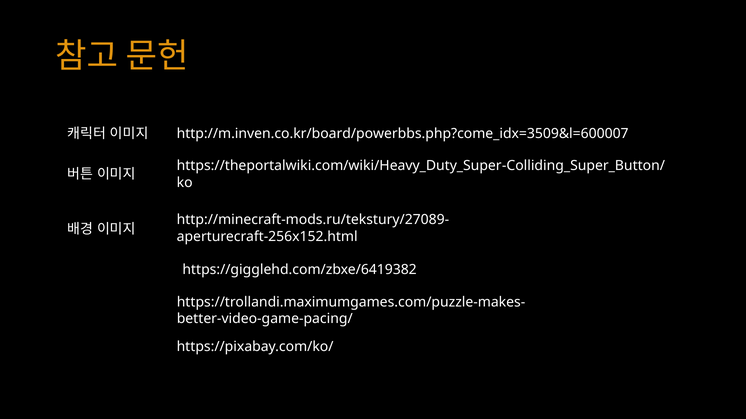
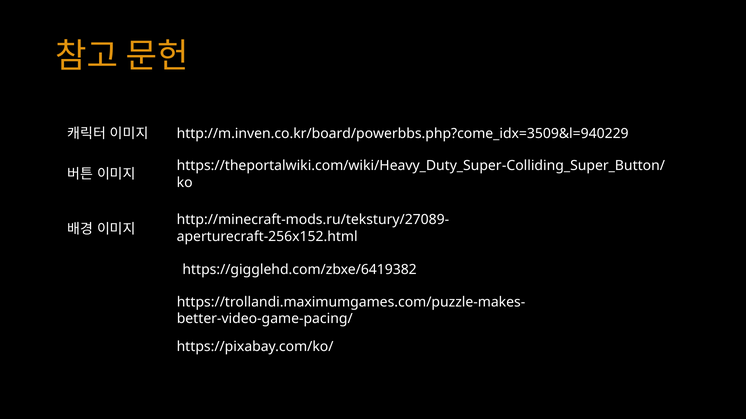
http://m.inven.co.kr/board/powerbbs.php?come_idx=3509&l=600007: http://m.inven.co.kr/board/powerbbs.php?come_idx=3509&l=600007 -> http://m.inven.co.kr/board/powerbbs.php?come_idx=3509&l=940229
